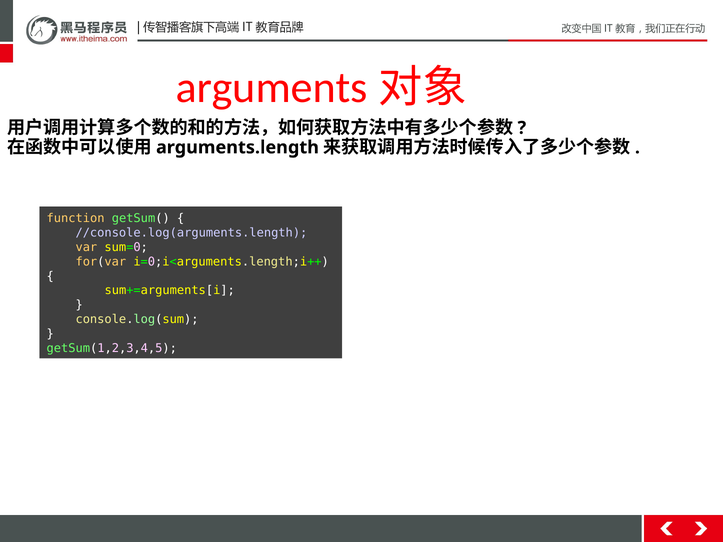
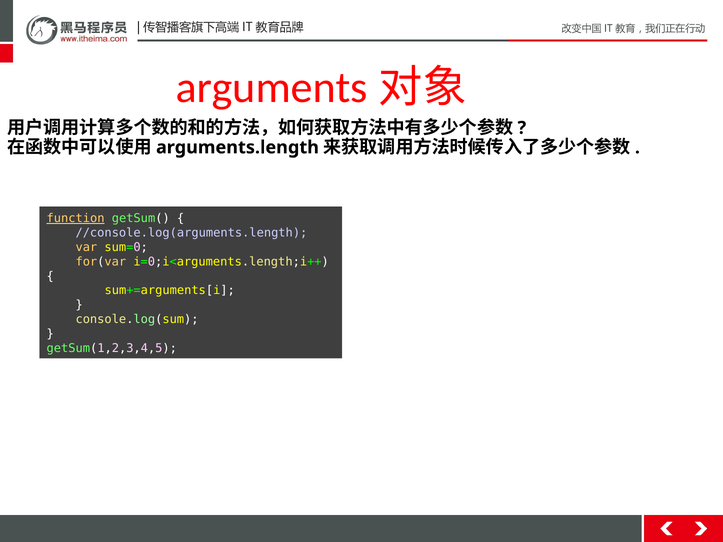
function underline: none -> present
